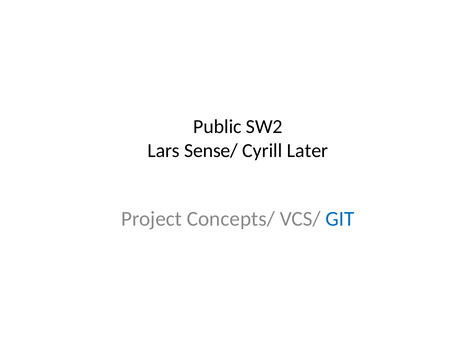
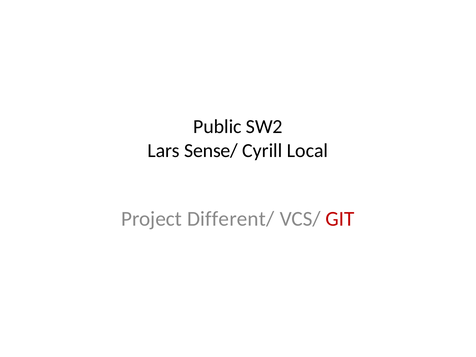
Later: Later -> Local
Concepts/: Concepts/ -> Different/
GIT colour: blue -> red
